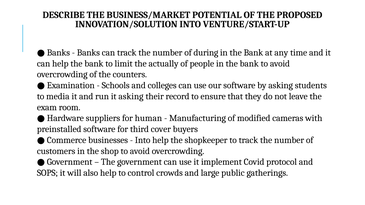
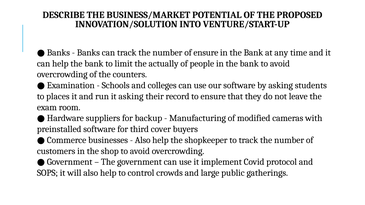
of during: during -> ensure
media: media -> places
human: human -> backup
Into at (143, 140): Into -> Also
